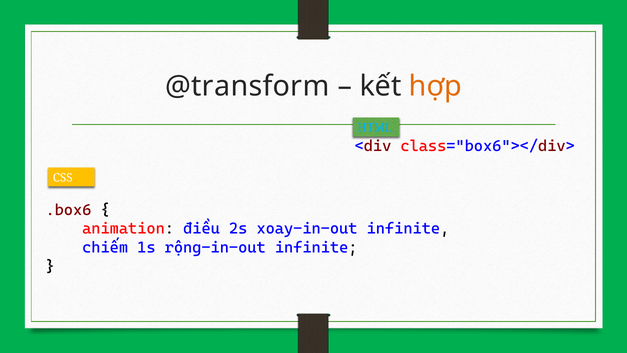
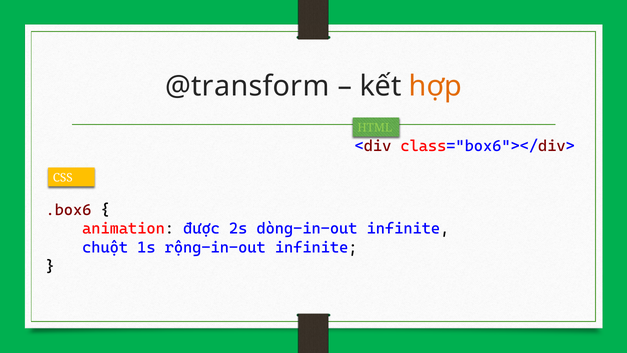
HTML colour: light blue -> light green
điều: điều -> được
xoay-in-out: xoay-in-out -> dòng-in-out
chiếm: chiếm -> chuột
